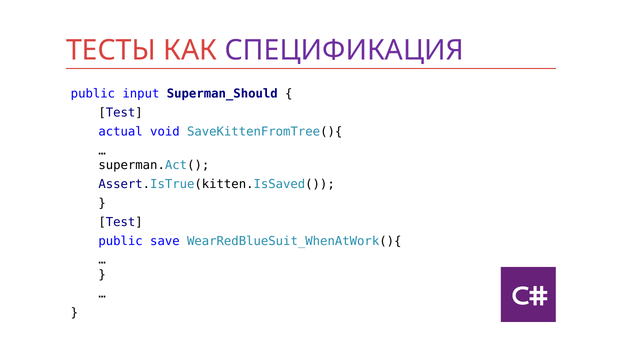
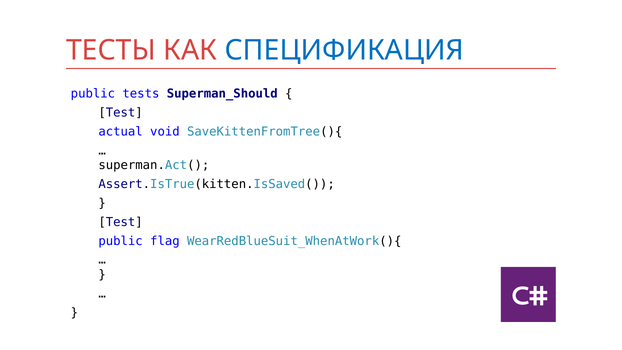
СПЕЦИФИКАЦИЯ colour: purple -> blue
input: input -> tests
save: save -> flag
